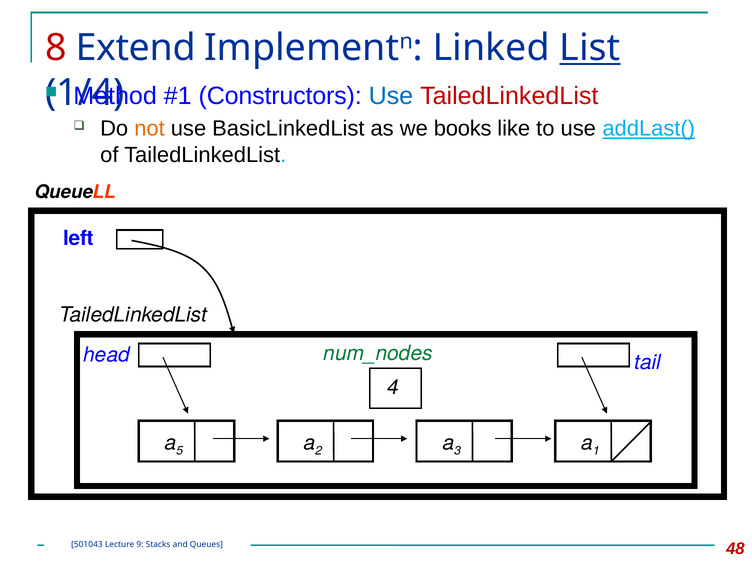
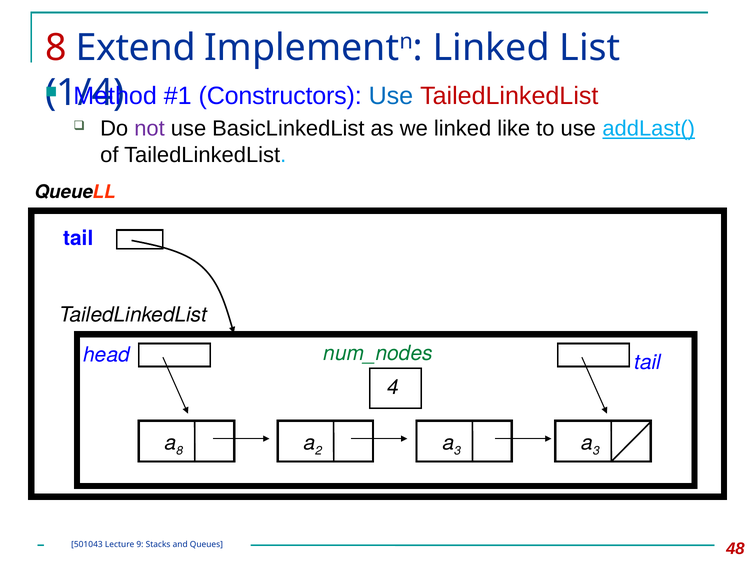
List underline: present -> none
not colour: orange -> purple
we books: books -> linked
left at (78, 239): left -> tail
5 at (180, 451): 5 -> 8
1 at (596, 451): 1 -> 3
